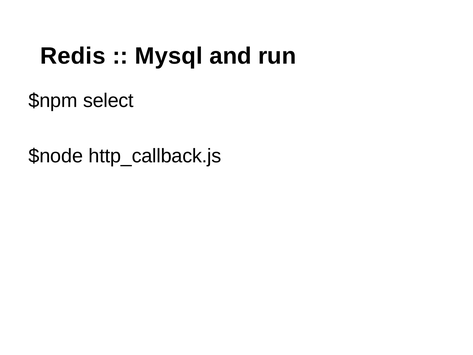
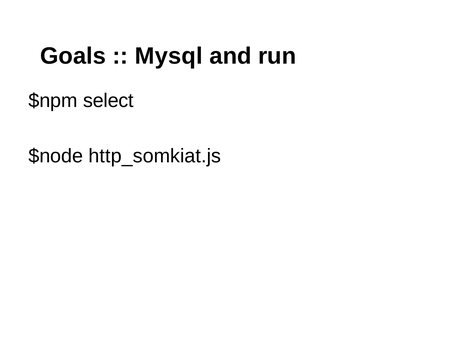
Redis: Redis -> Goals
http_callback.js: http_callback.js -> http_somkiat.js
